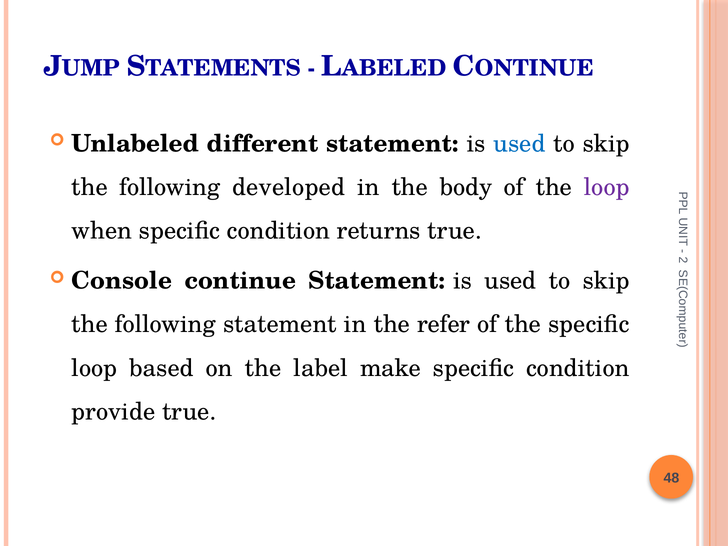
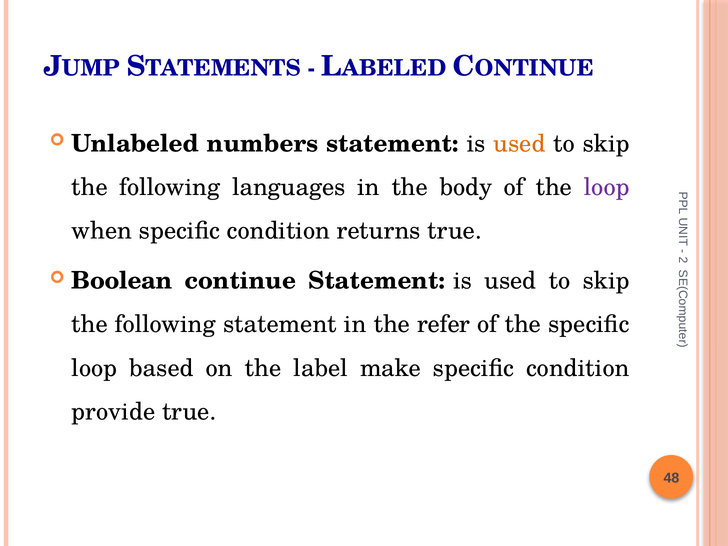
different: different -> numbers
used at (519, 144) colour: blue -> orange
developed: developed -> languages
Console: Console -> Boolean
